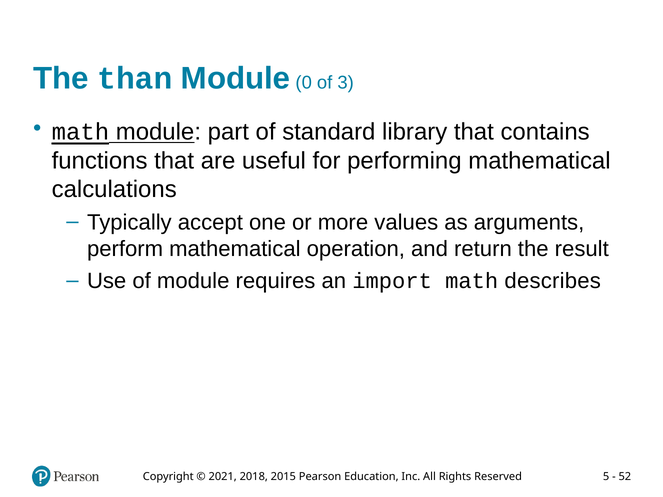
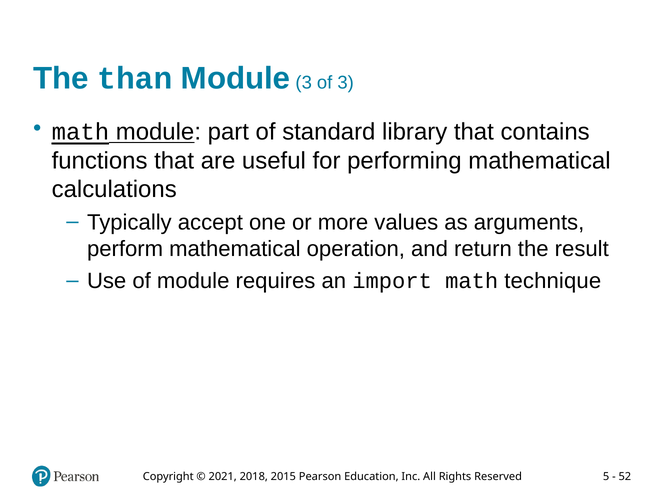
Module 0: 0 -> 3
describes: describes -> technique
